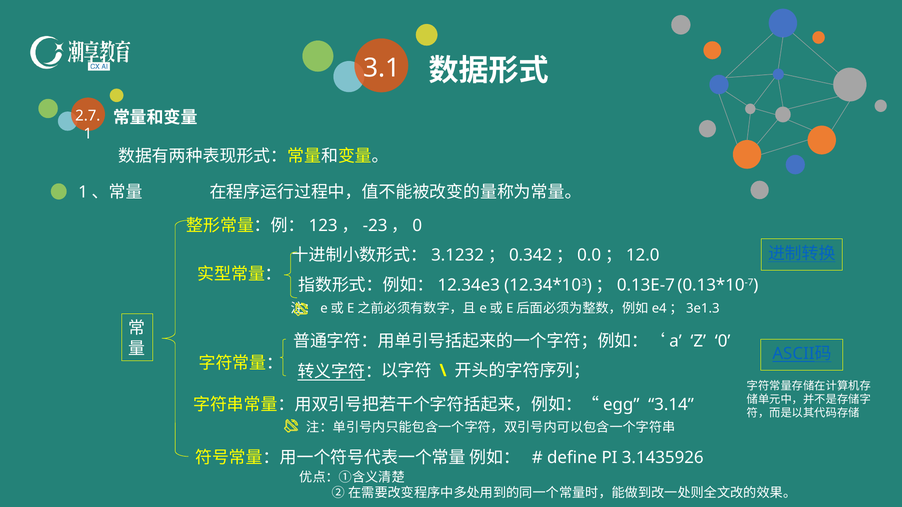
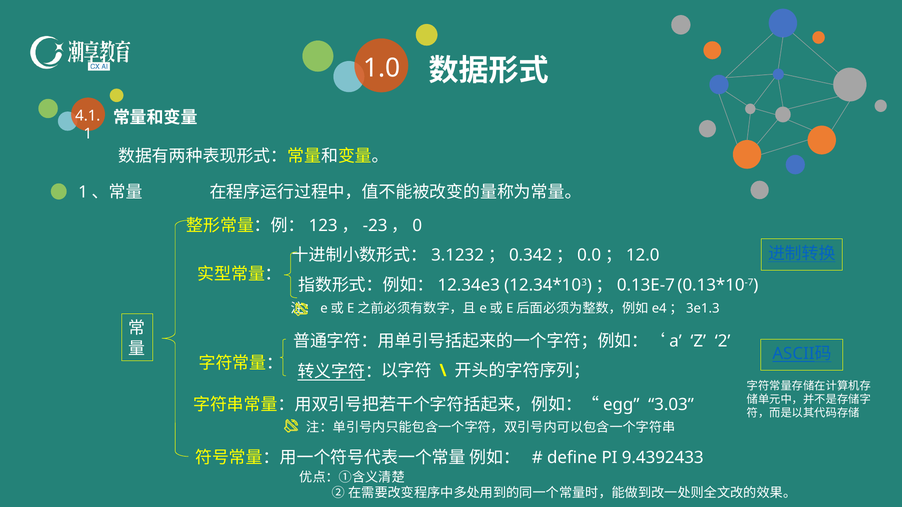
3.1: 3.1 -> 1.0
2.7: 2.7 -> 4.1
0: 0 -> 2
3.14: 3.14 -> 3.03
3.1435926: 3.1435926 -> 9.4392433
